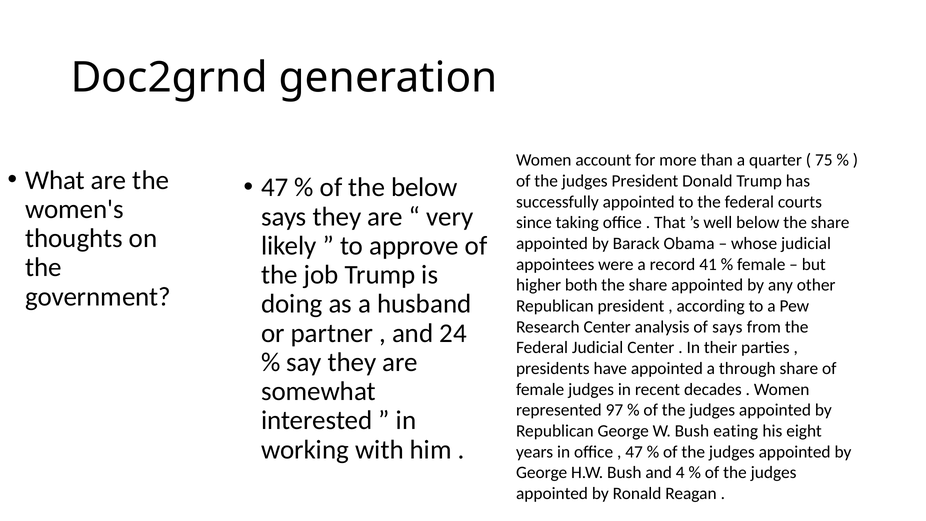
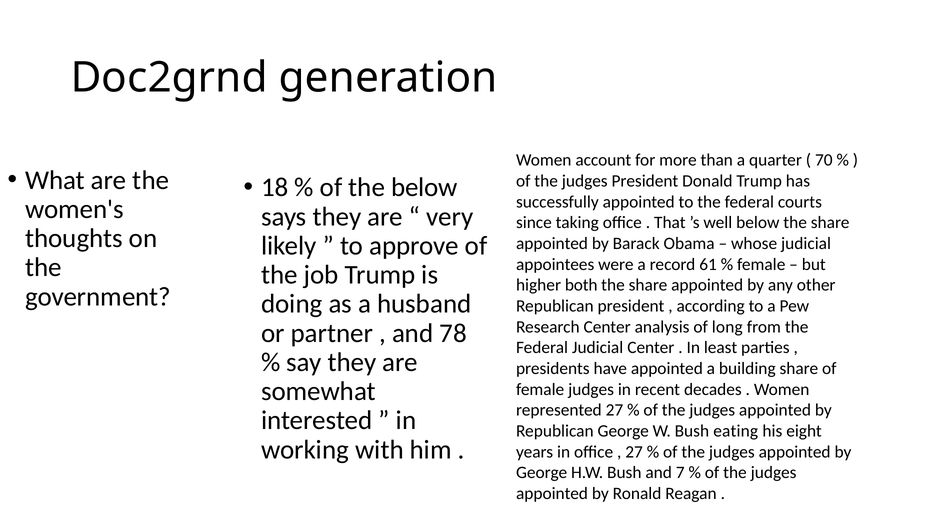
75: 75 -> 70
47 at (275, 188): 47 -> 18
41: 41 -> 61
of says: says -> long
24: 24 -> 78
their: their -> least
through: through -> building
represented 97: 97 -> 27
47 at (634, 452): 47 -> 27
4: 4 -> 7
